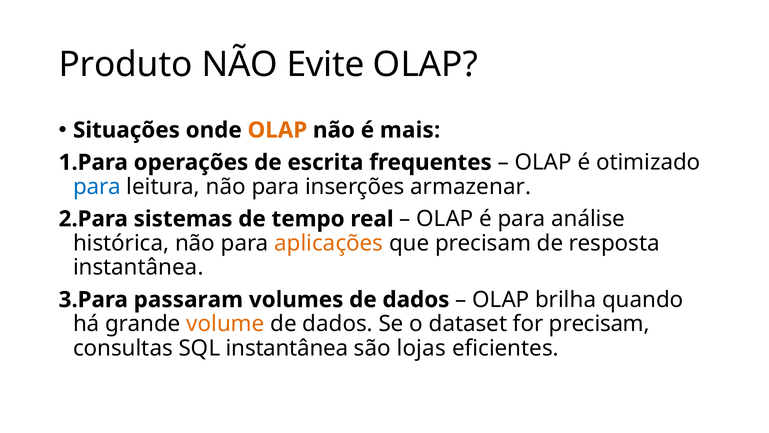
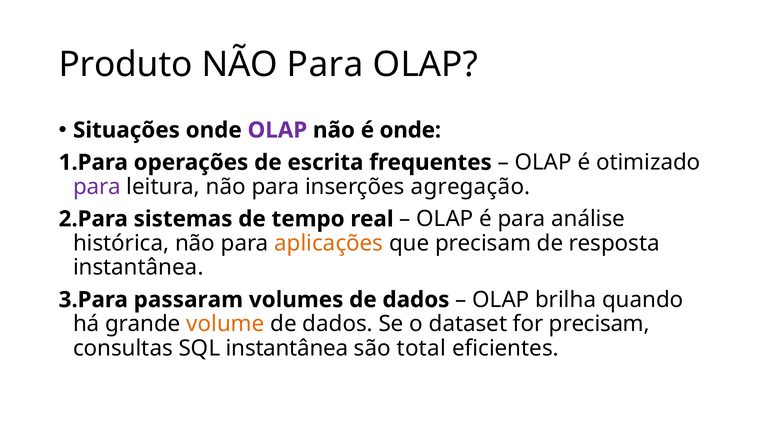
Evite at (326, 65): Evite -> Para
OLAP at (277, 130) colour: orange -> purple
é mais: mais -> onde
para at (97, 186) colour: blue -> purple
armazenar: armazenar -> agregação
lojas: lojas -> total
